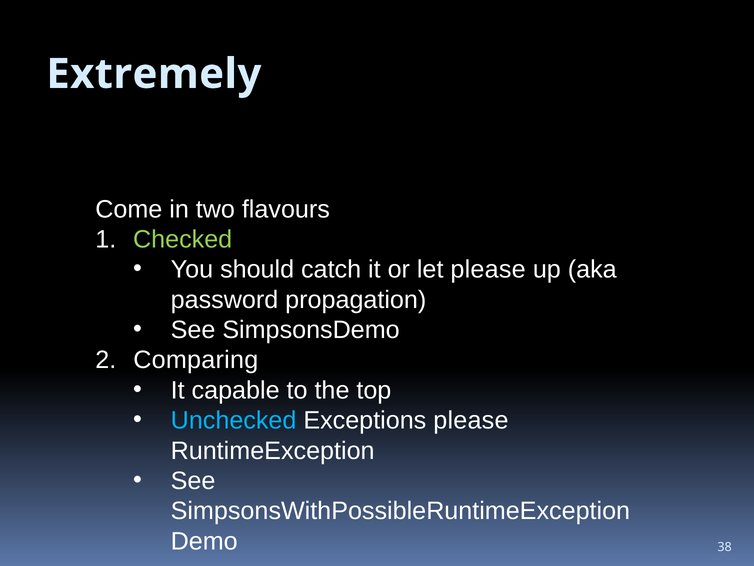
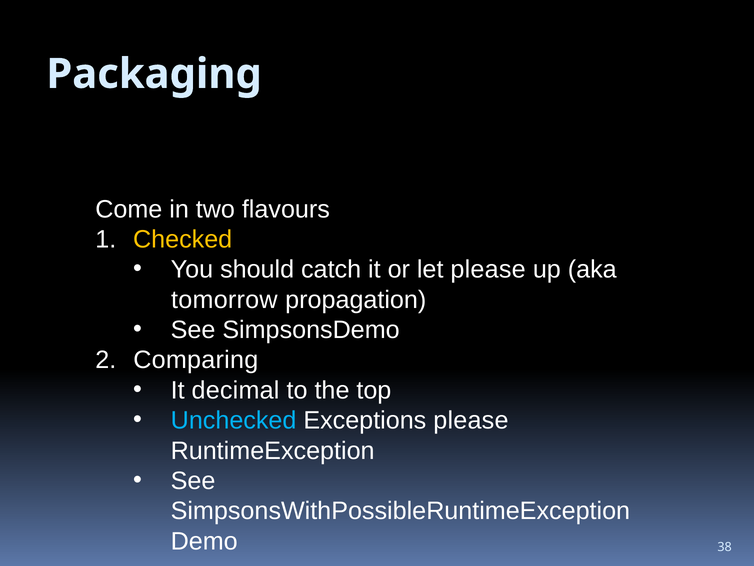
Extremely: Extremely -> Packaging
Checked colour: light green -> yellow
password: password -> tomorrow
capable: capable -> decimal
